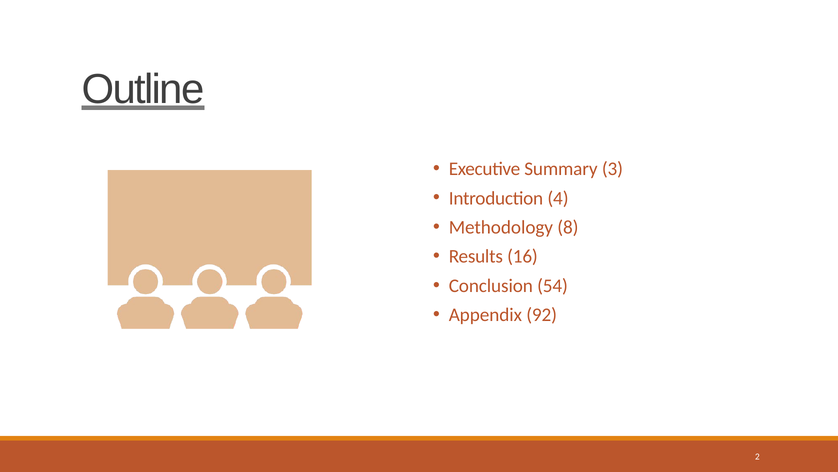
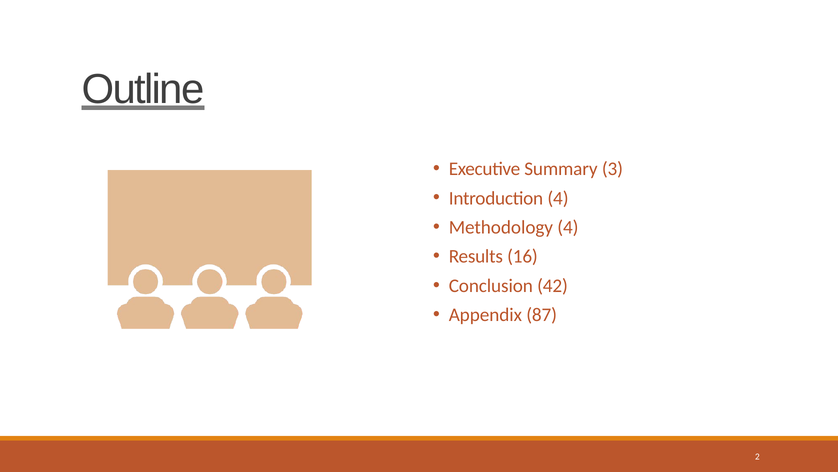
Methodology 8: 8 -> 4
54: 54 -> 42
92: 92 -> 87
